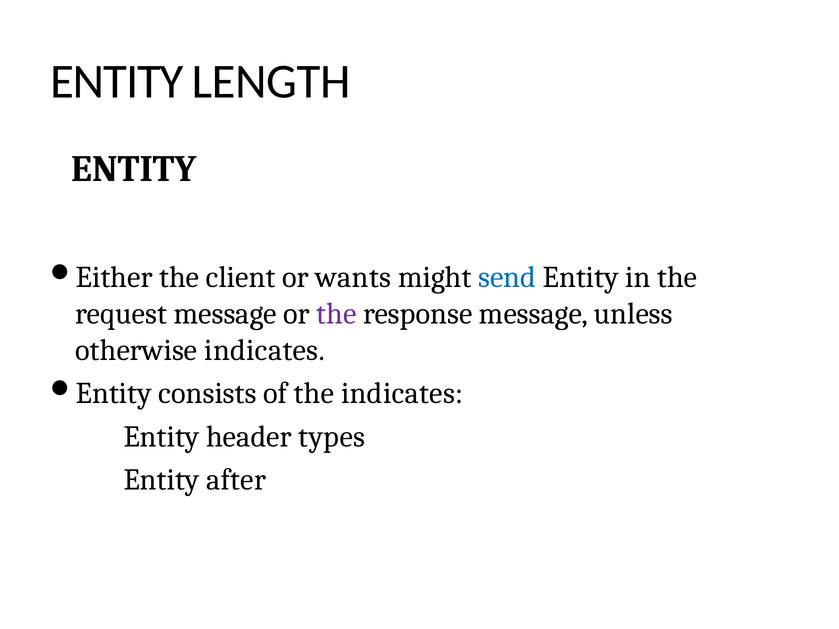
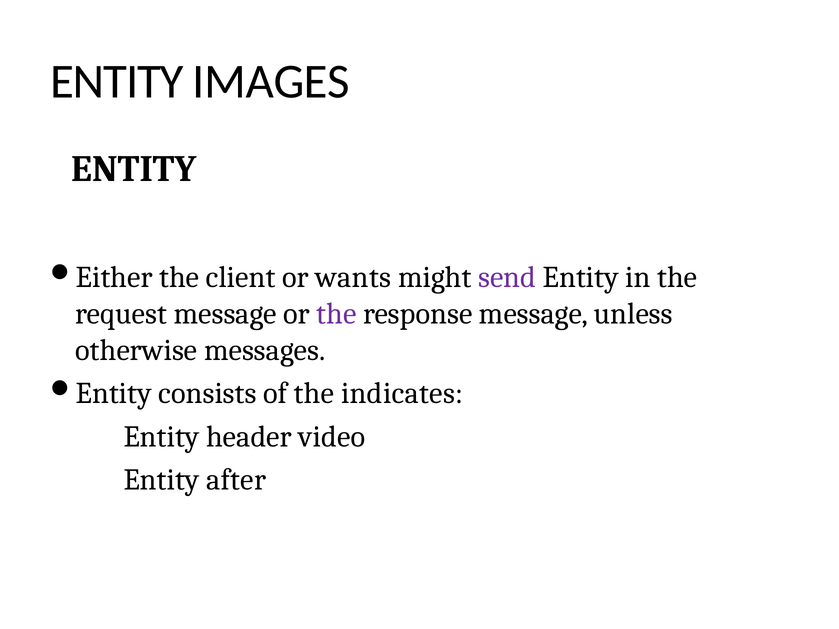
LENGTH: LENGTH -> IMAGES
send colour: blue -> purple
otherwise indicates: indicates -> messages
types: types -> video
